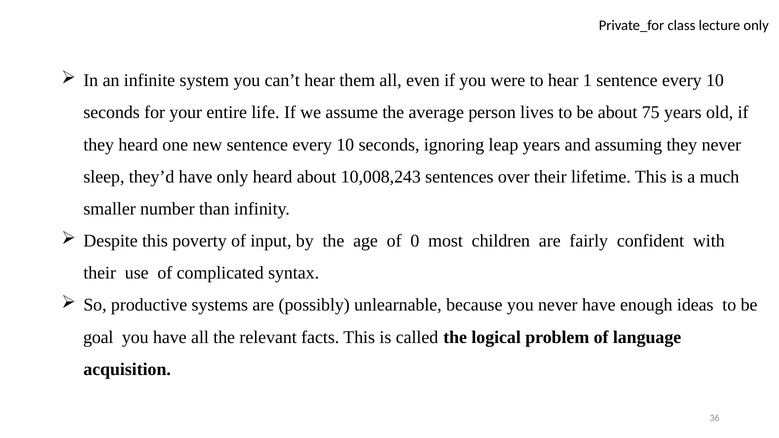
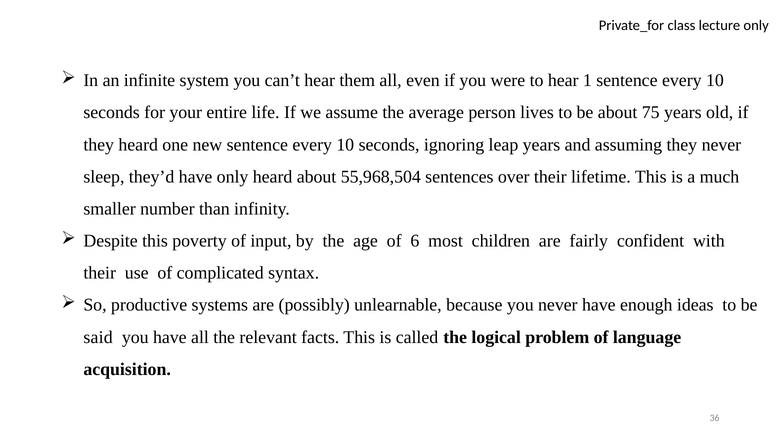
10,008,243: 10,008,243 -> 55,968,504
0: 0 -> 6
goal: goal -> said
